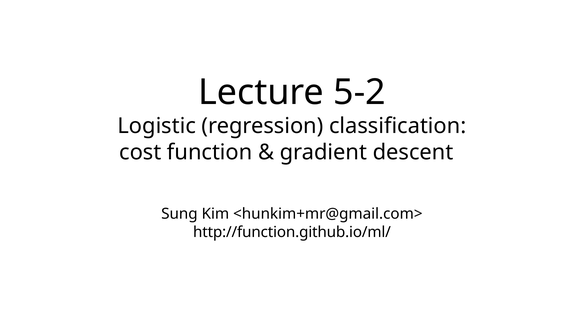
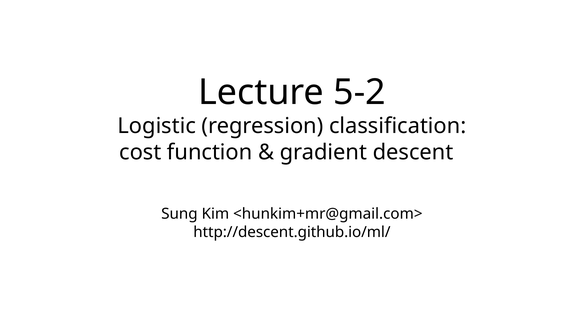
http://function.github.io/ml/: http://function.github.io/ml/ -> http://descent.github.io/ml/
